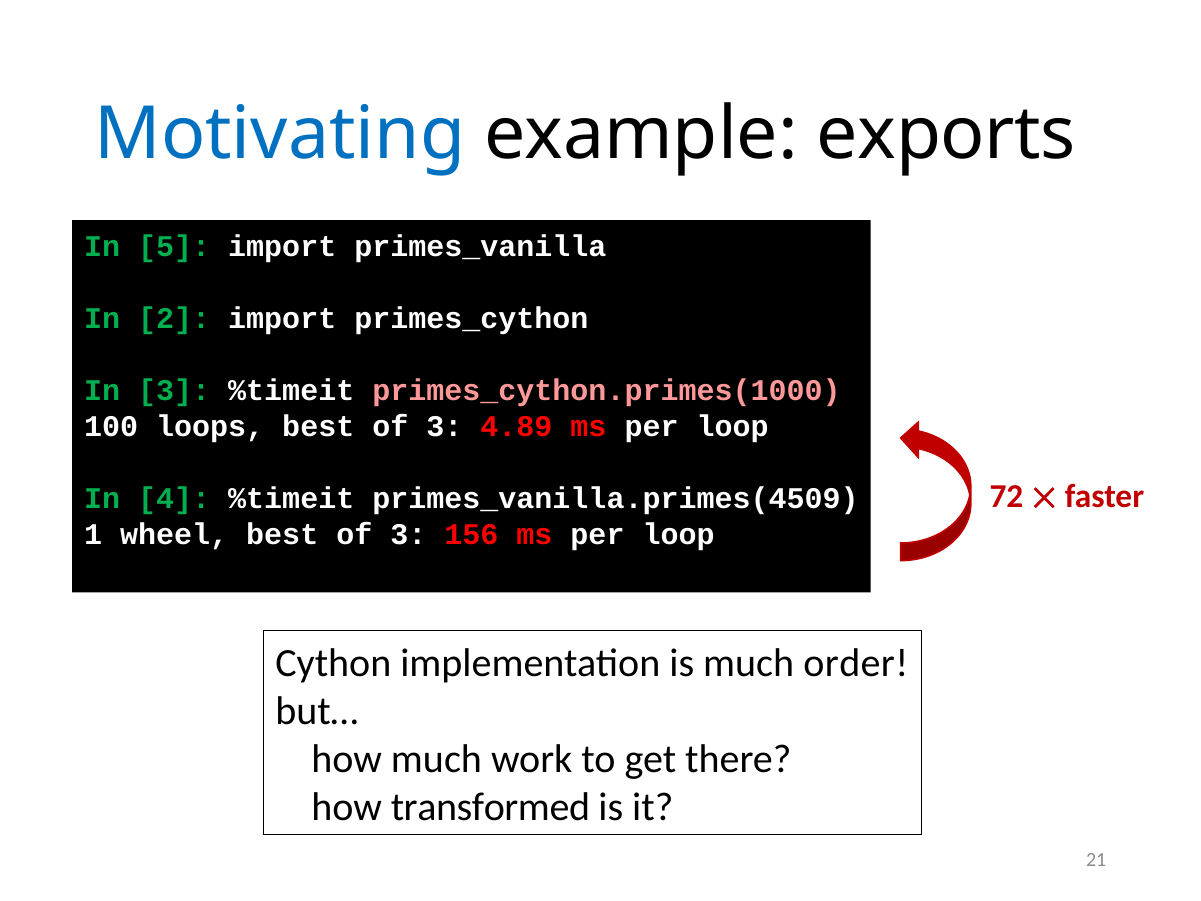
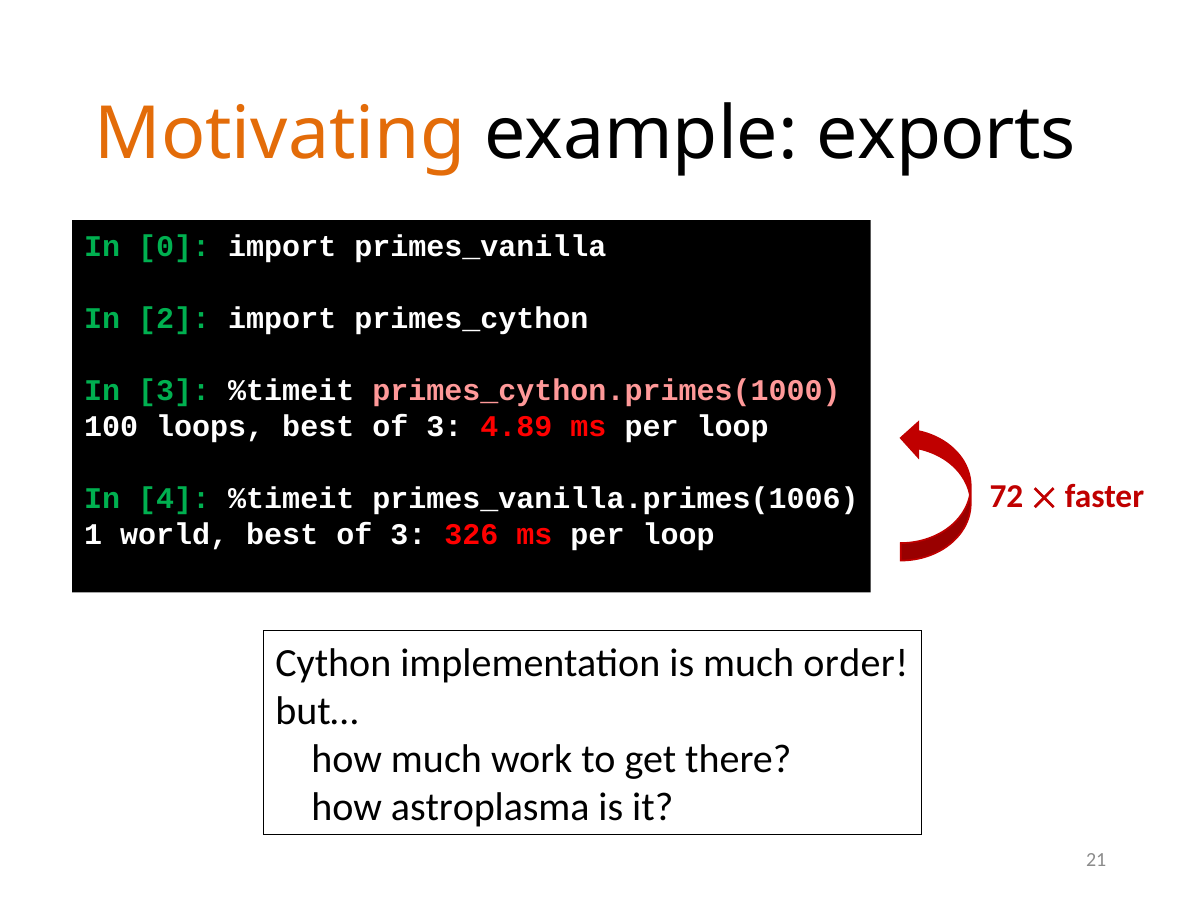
Motivating colour: blue -> orange
5: 5 -> 0
primes_vanilla.primes(4509: primes_vanilla.primes(4509 -> primes_vanilla.primes(1006
wheel: wheel -> world
156: 156 -> 326
transformed: transformed -> astroplasma
